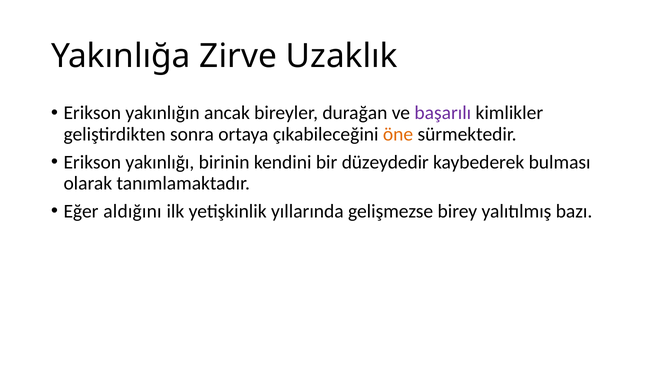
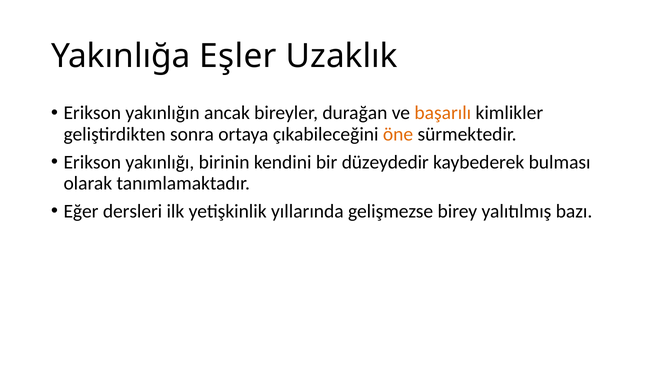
Zirve: Zirve -> Eşler
başarılı colour: purple -> orange
aldığını: aldığını -> dersleri
